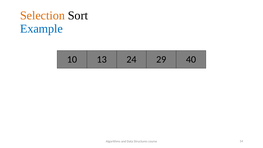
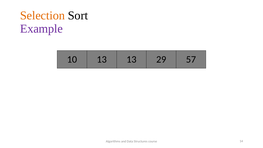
Example colour: blue -> purple
13 24: 24 -> 13
40: 40 -> 57
